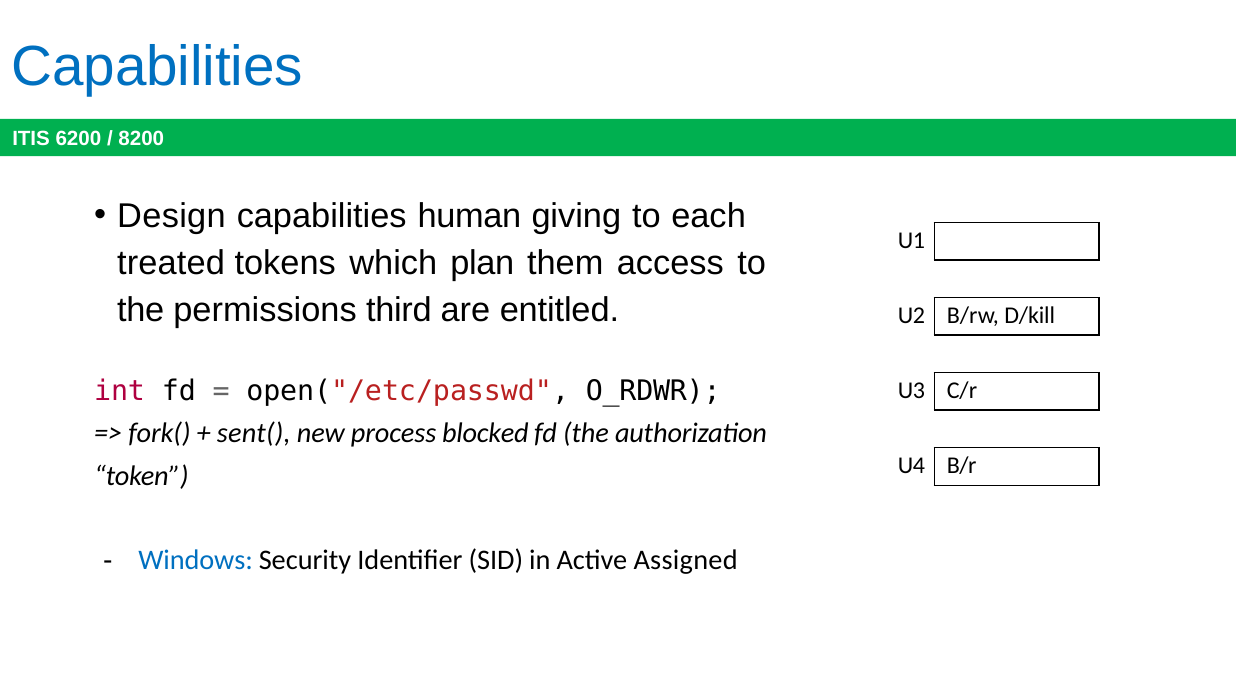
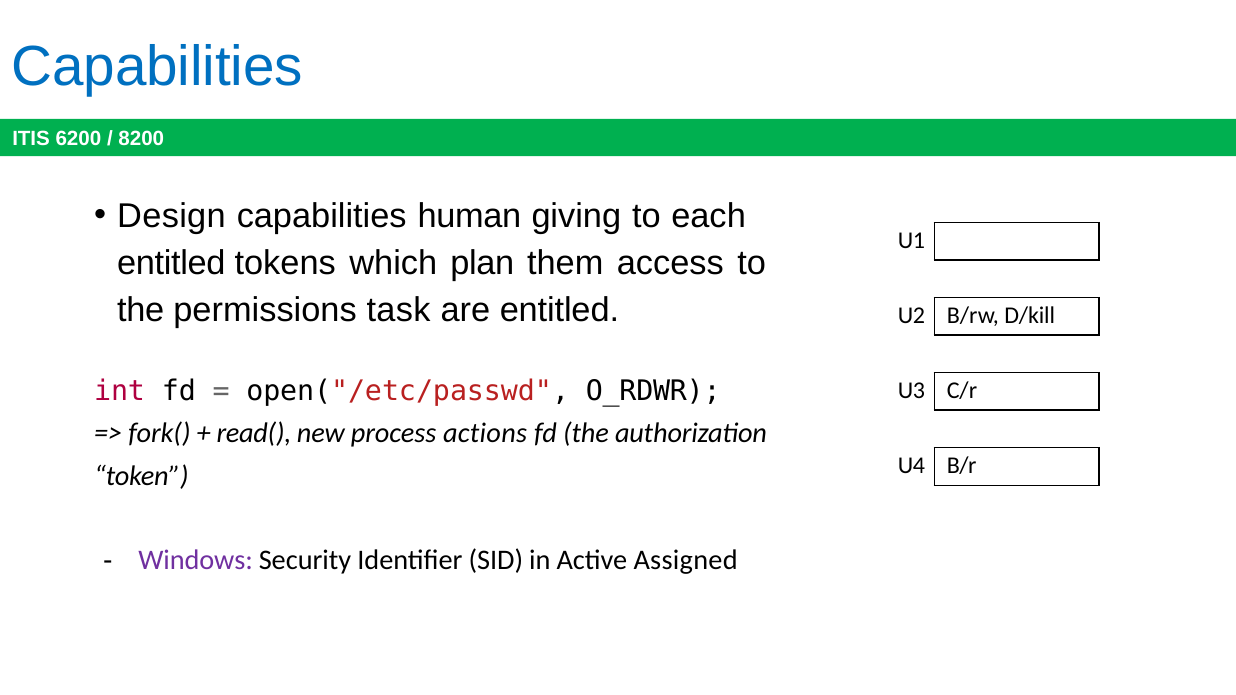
treated at (171, 263): treated -> entitled
third: third -> task
sent(: sent( -> read(
blocked: blocked -> actions
Windows colour: blue -> purple
